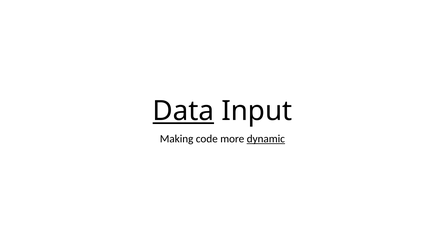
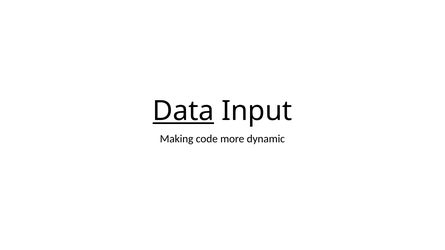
dynamic underline: present -> none
